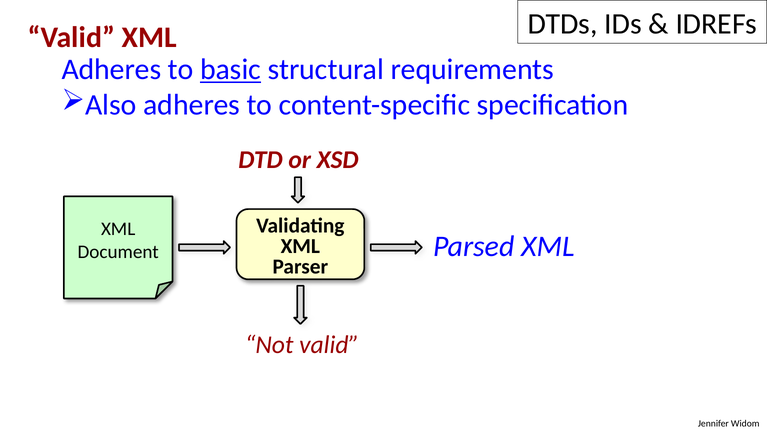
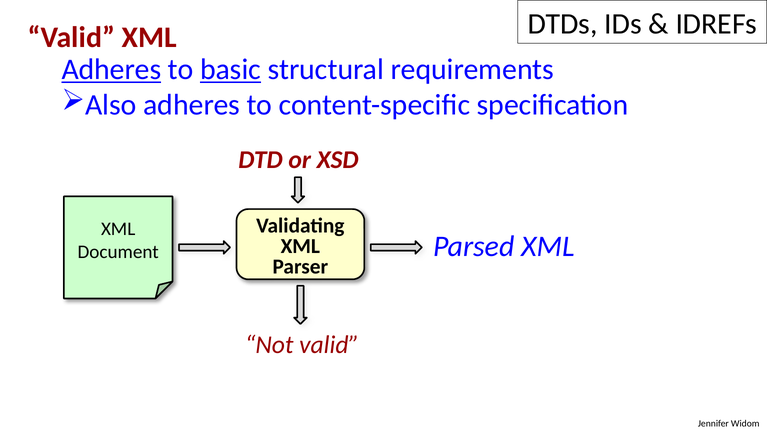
Adheres at (111, 70) underline: none -> present
